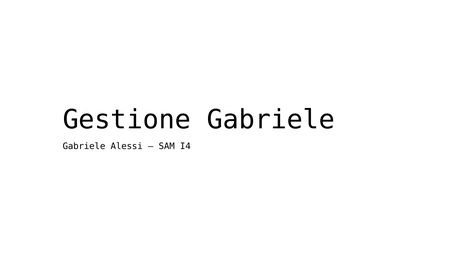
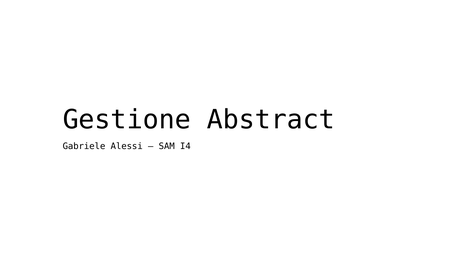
Gestione Gabriele: Gabriele -> Abstract
